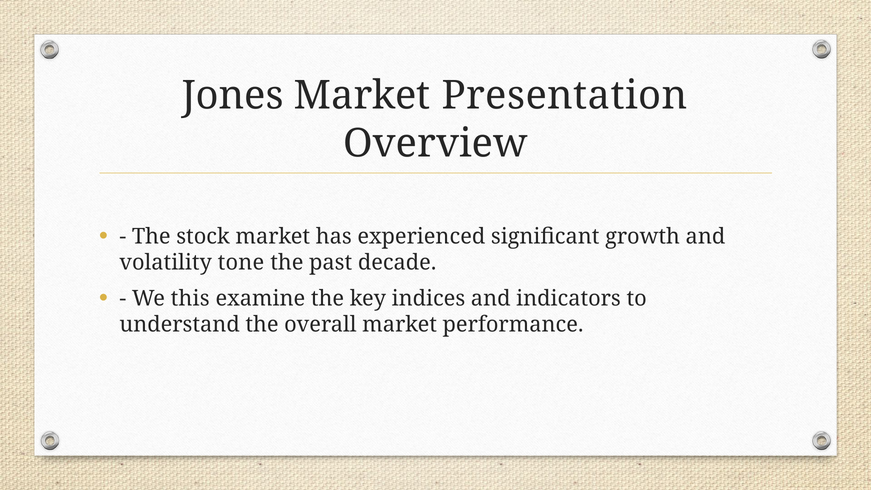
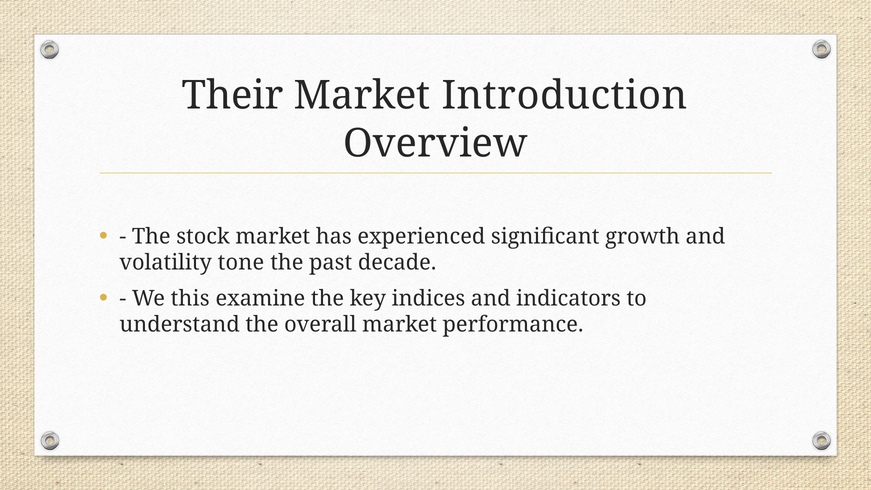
Jones: Jones -> Their
Presentation: Presentation -> Introduction
